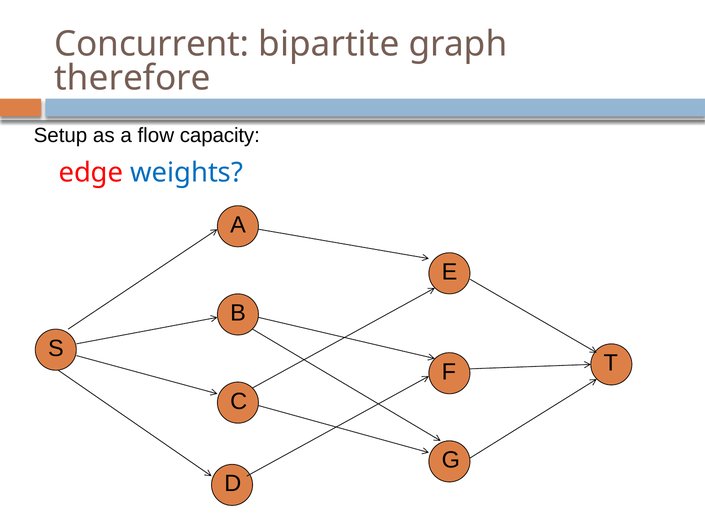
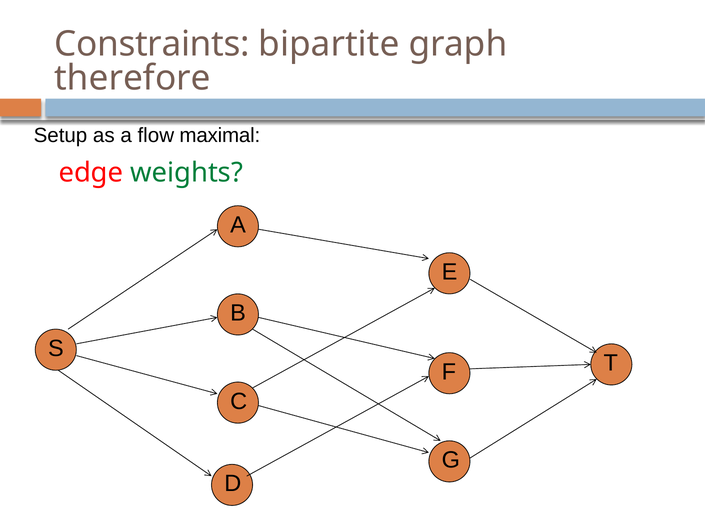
Concurrent: Concurrent -> Constraints
capacity: capacity -> maximal
weights colour: blue -> green
